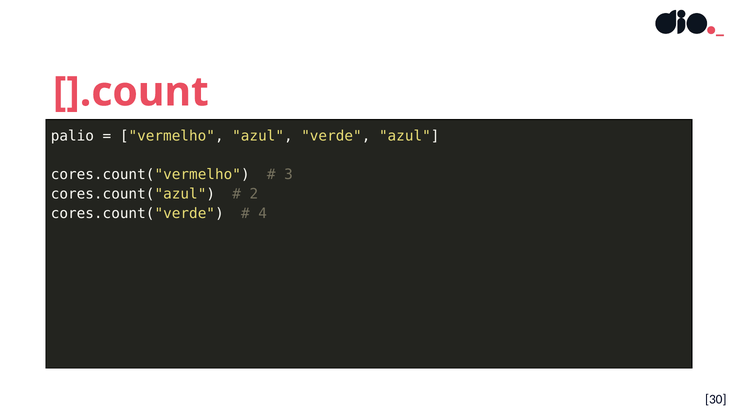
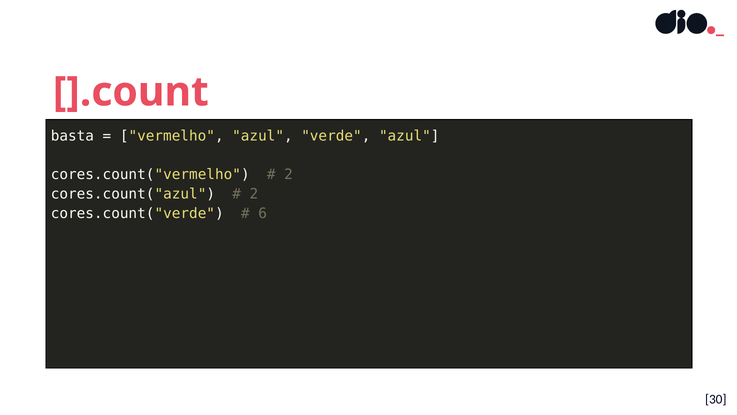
palio: palio -> basta
3 at (288, 174): 3 -> 2
4: 4 -> 6
